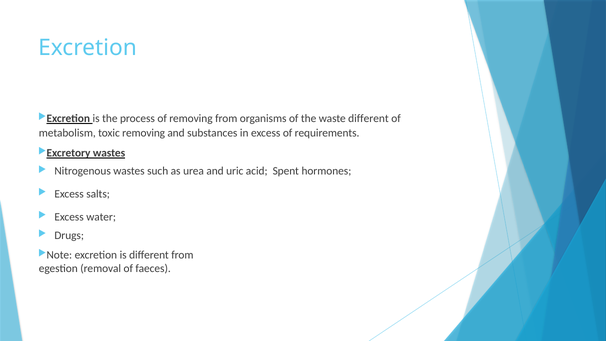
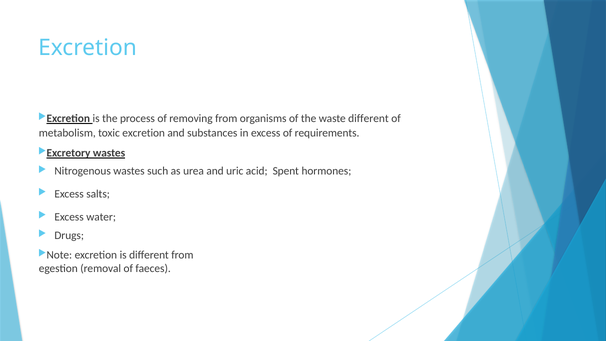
toxic removing: removing -> excretion
